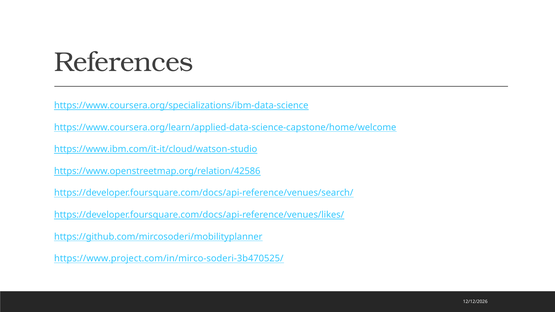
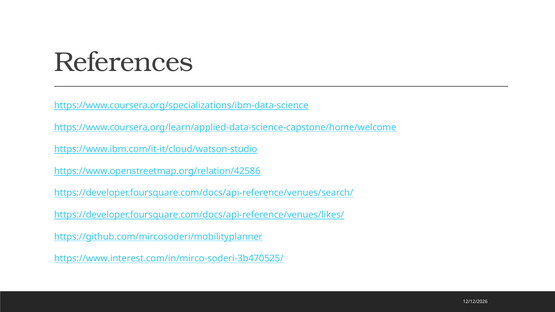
https://www.project.com/in/mirco-soderi-3b470525/: https://www.project.com/in/mirco-soderi-3b470525/ -> https://www.interest.com/in/mirco-soderi-3b470525/
